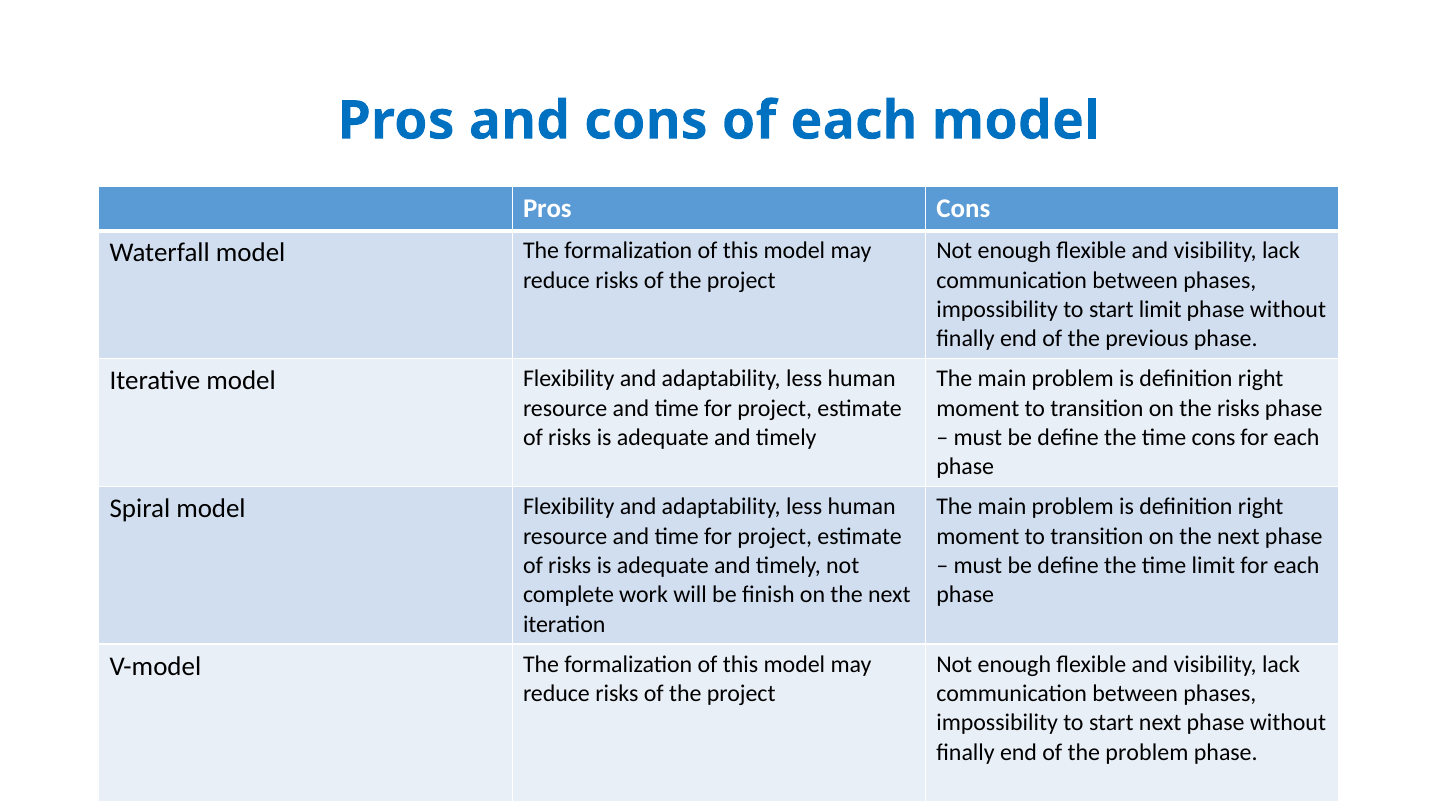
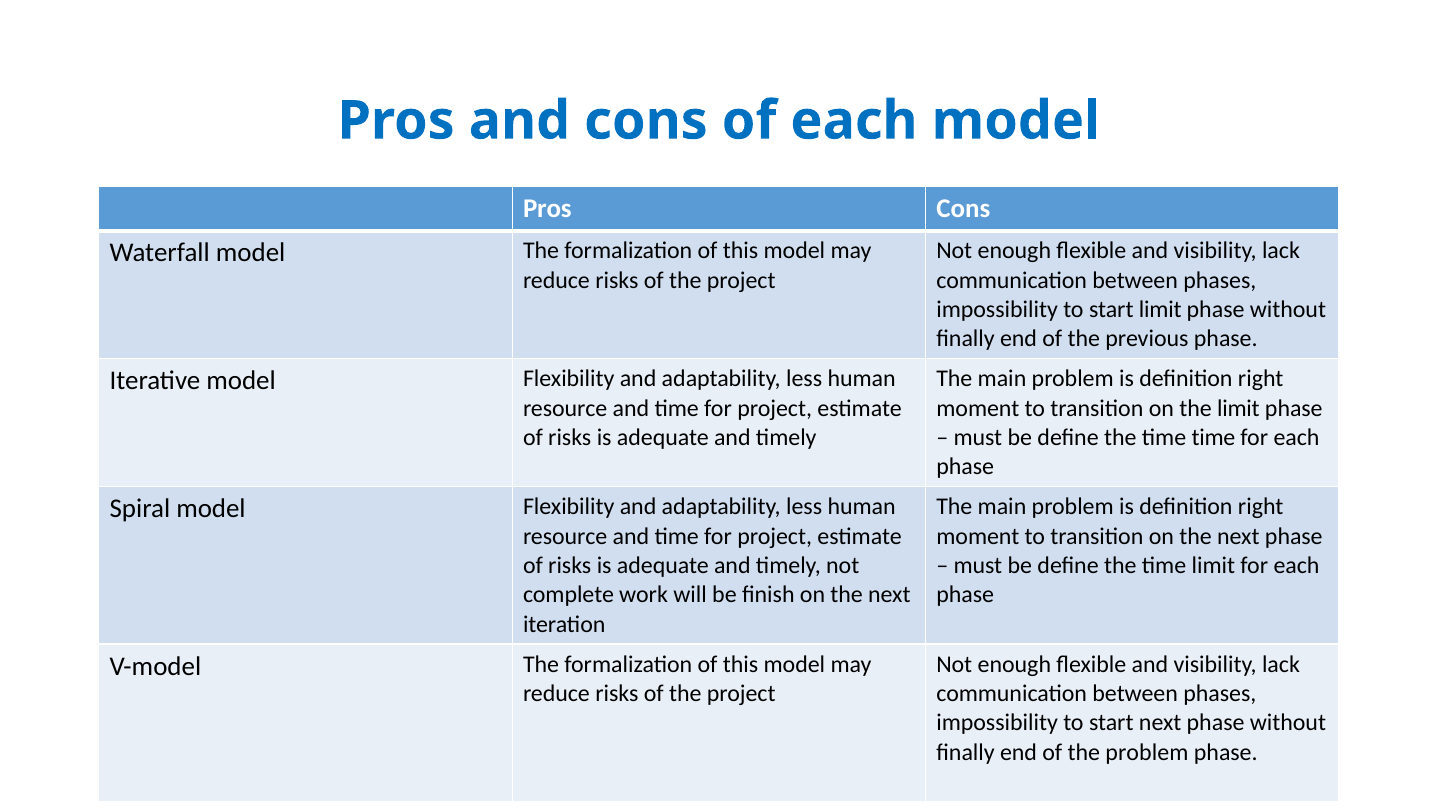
the risks: risks -> limit
time cons: cons -> time
